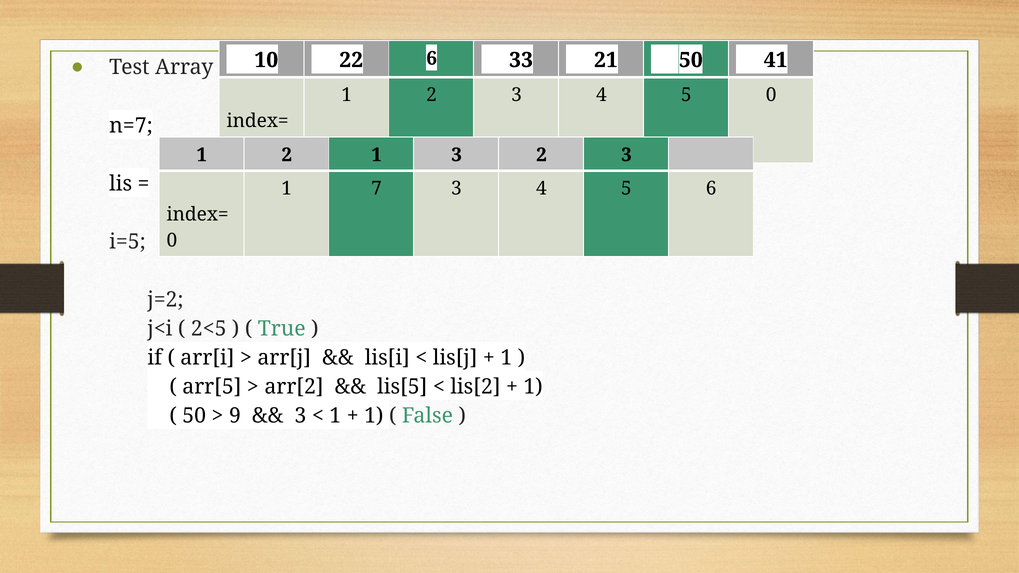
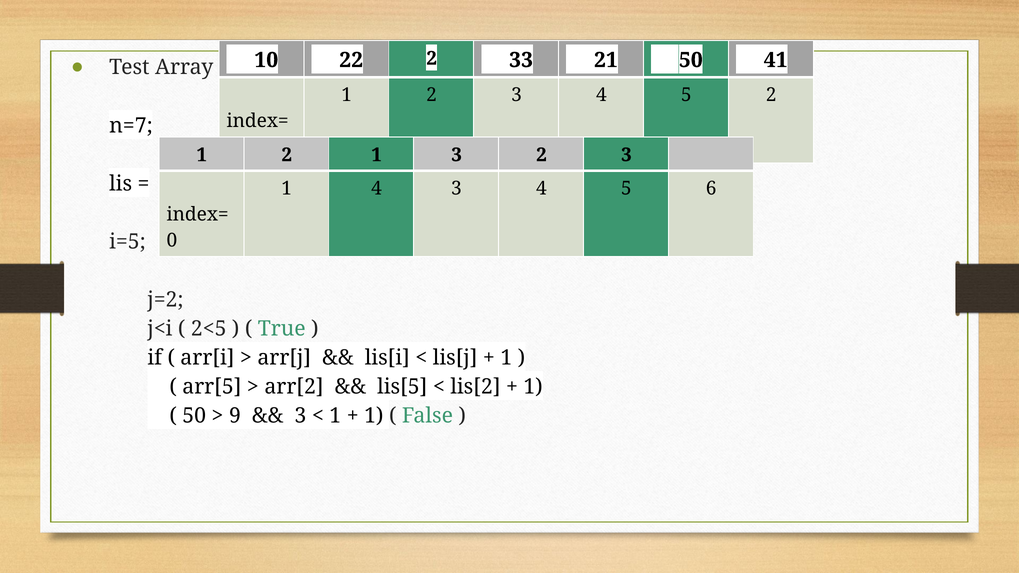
22 6: 6 -> 2
5 0: 0 -> 2
1 7: 7 -> 4
